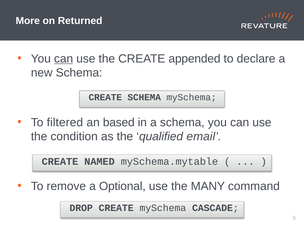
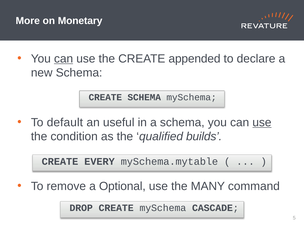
Returned: Returned -> Monetary
filtered: filtered -> default
based: based -> useful
use at (262, 122) underline: none -> present
email: email -> builds
NAMED: NAMED -> EVERY
